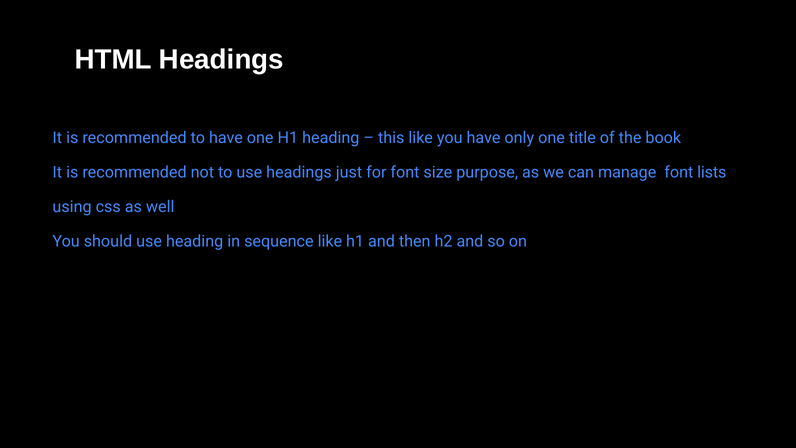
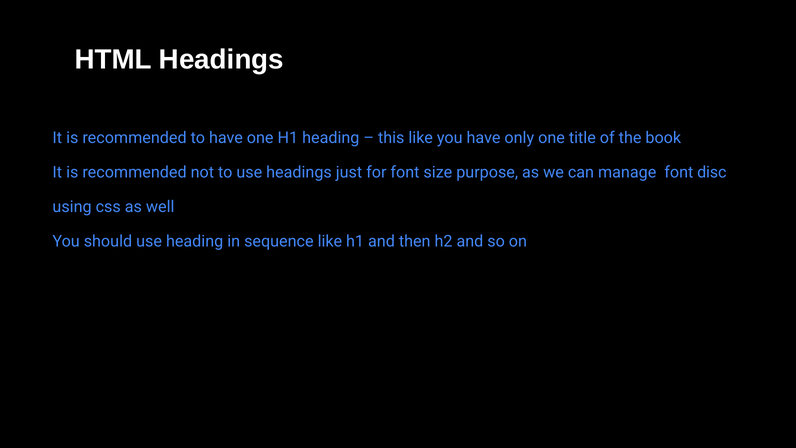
lists: lists -> disc
